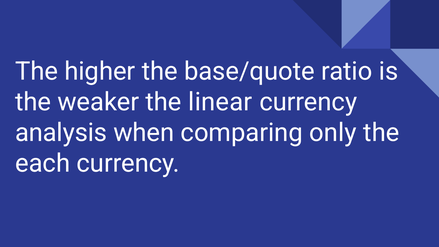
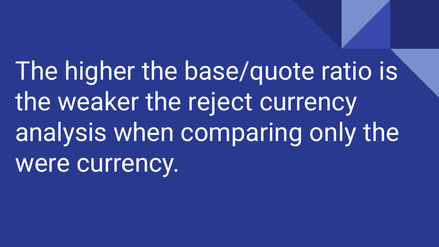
linear: linear -> reject
each: each -> were
